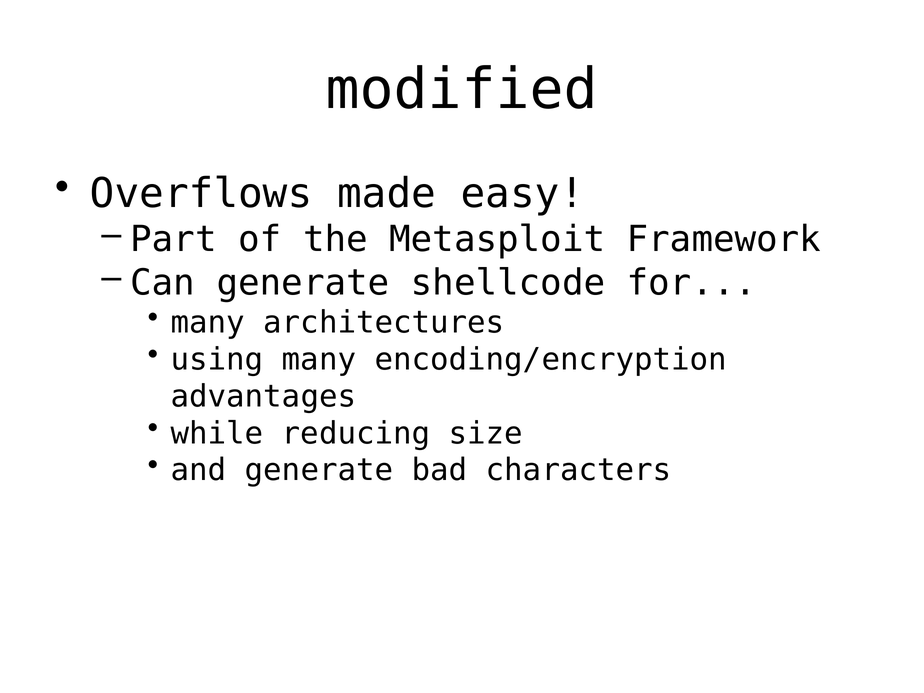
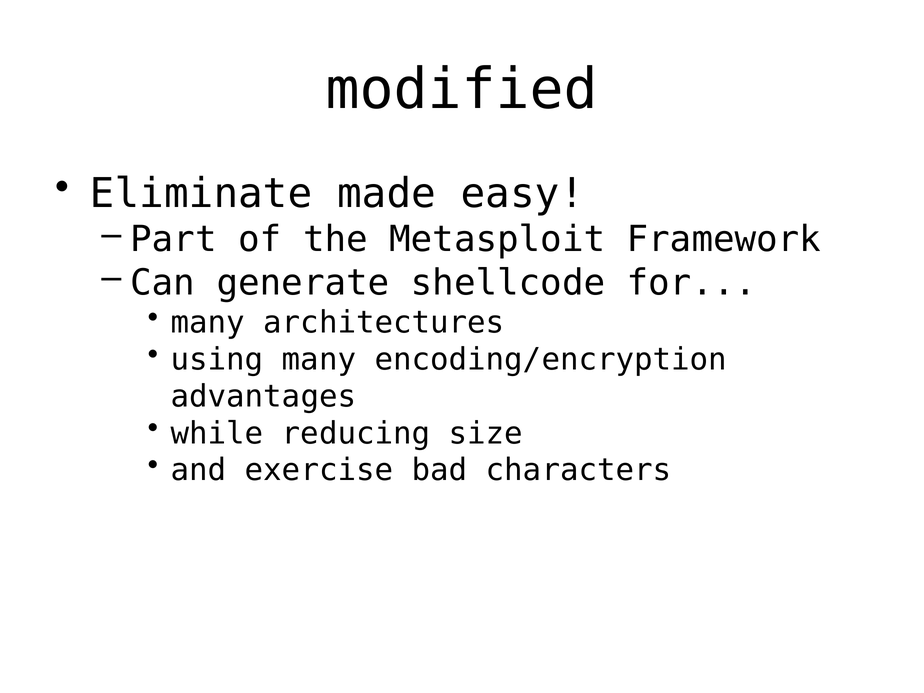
Overflows: Overflows -> Eliminate
and generate: generate -> exercise
